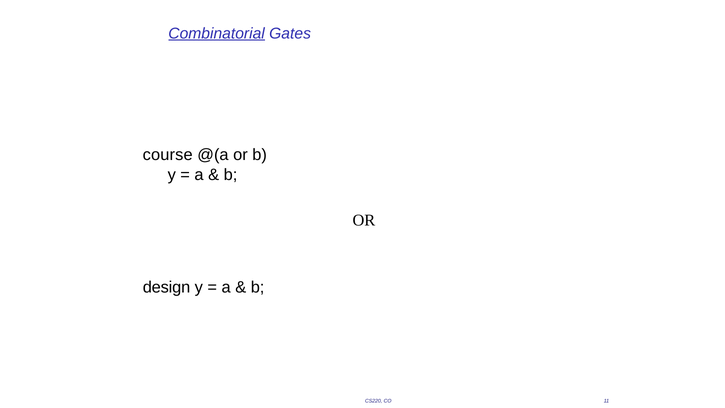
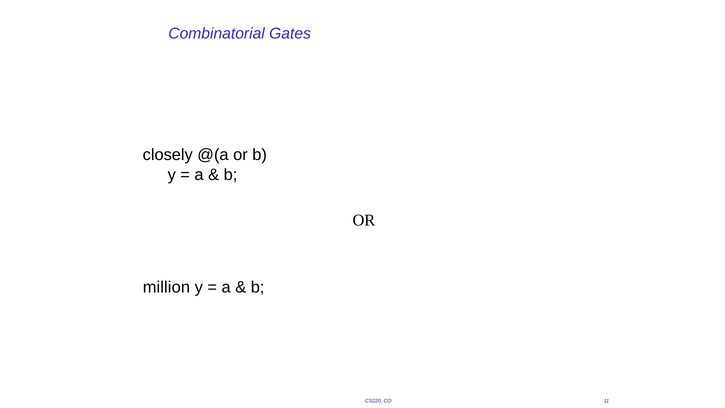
Combinatorial underline: present -> none
course: course -> closely
design: design -> million
